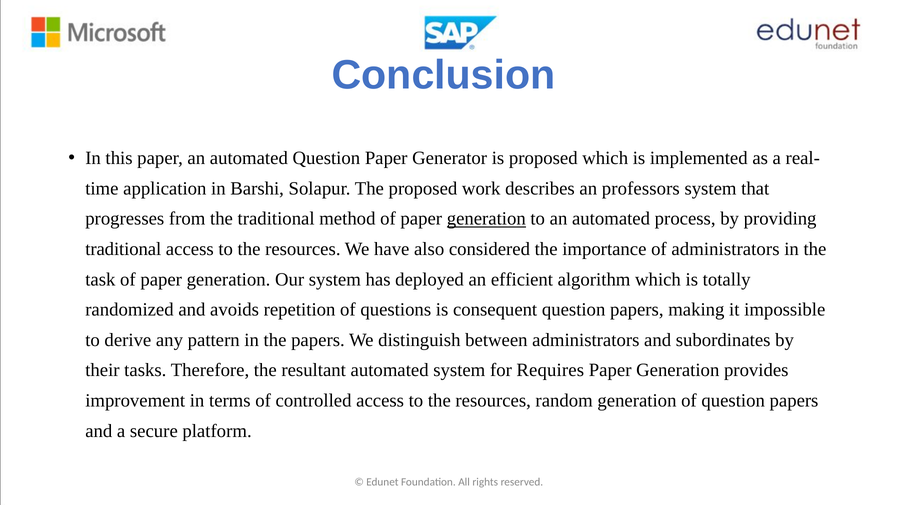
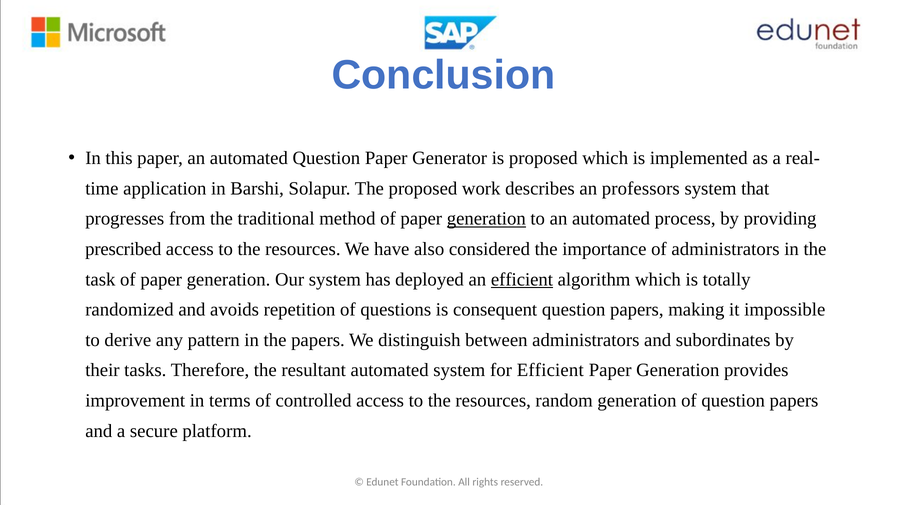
traditional at (123, 249): traditional -> prescribed
efficient at (522, 279) underline: none -> present
for Requires: Requires -> Efficient
